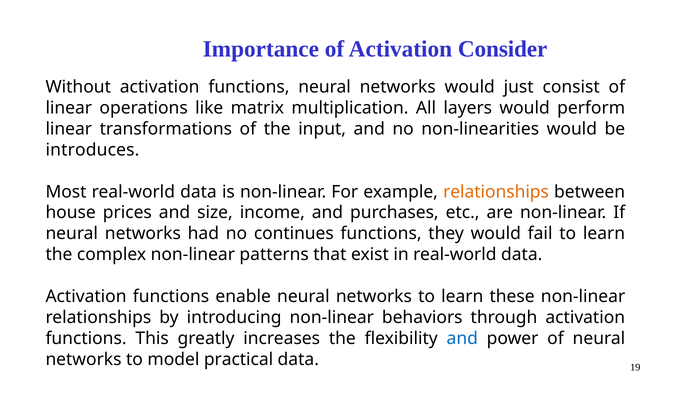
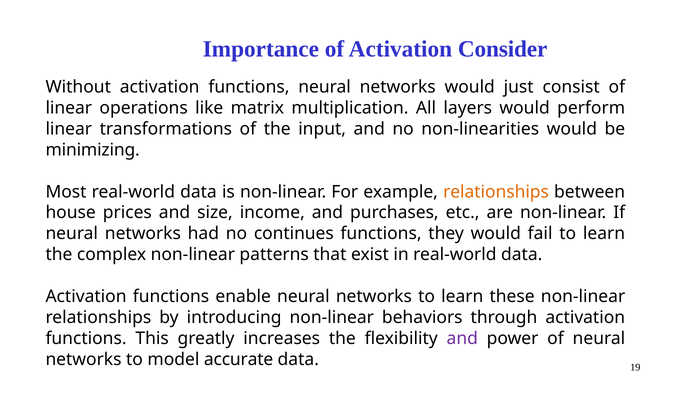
introduces: introduces -> minimizing
and at (462, 338) colour: blue -> purple
practical: practical -> accurate
